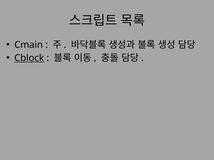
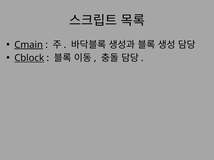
Cmain underline: none -> present
